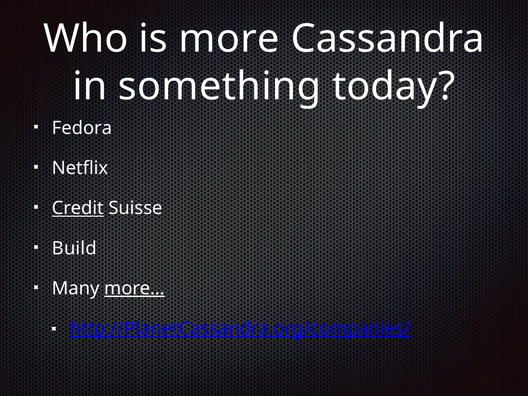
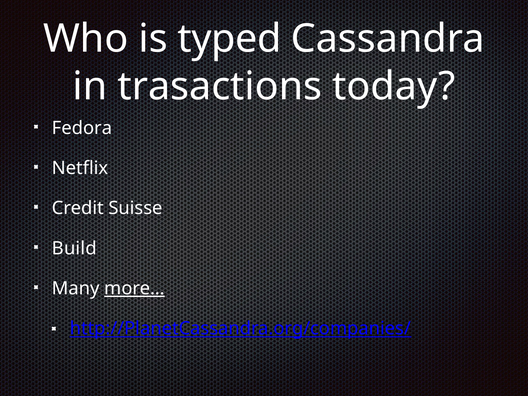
more: more -> typed
something: something -> trasactions
Credit underline: present -> none
